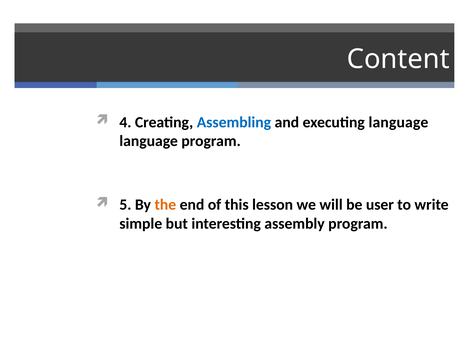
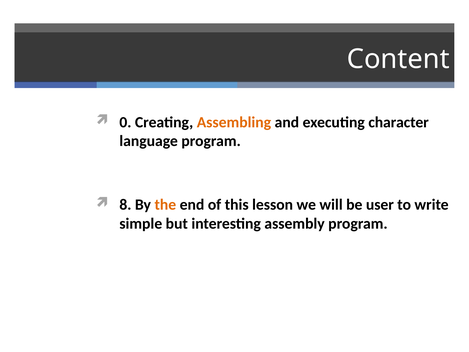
4: 4 -> 0
Assembling colour: blue -> orange
executing language: language -> character
5: 5 -> 8
